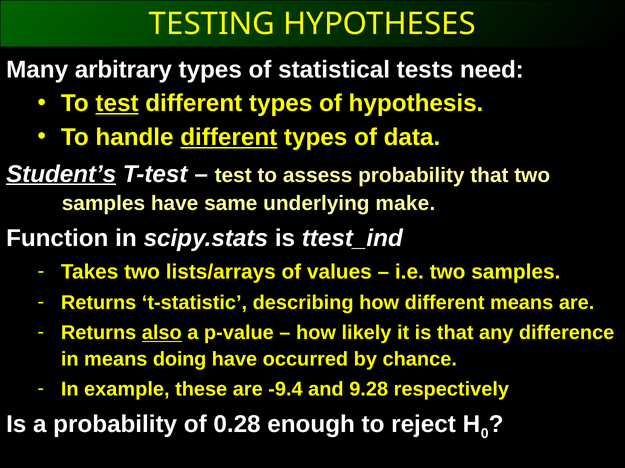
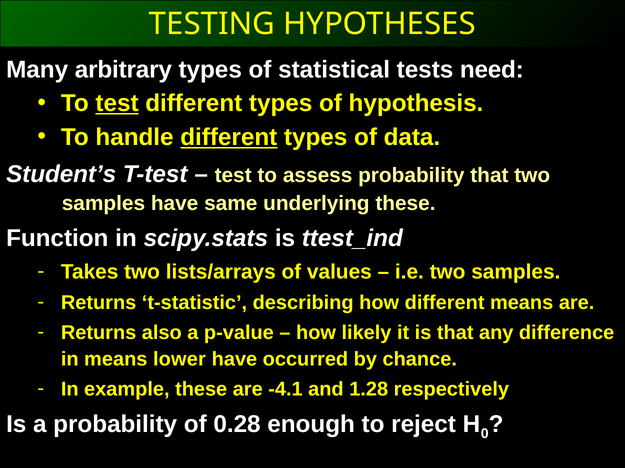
Student’s underline: present -> none
underlying make: make -> these
also underline: present -> none
doing: doing -> lower
-9.4: -9.4 -> -4.1
9.28: 9.28 -> 1.28
